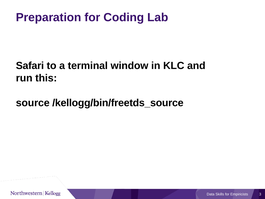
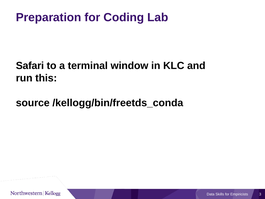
/kellogg/bin/freetds_source: /kellogg/bin/freetds_source -> /kellogg/bin/freetds_conda
